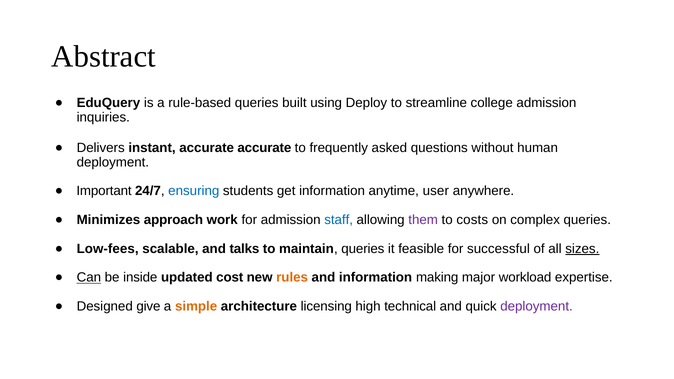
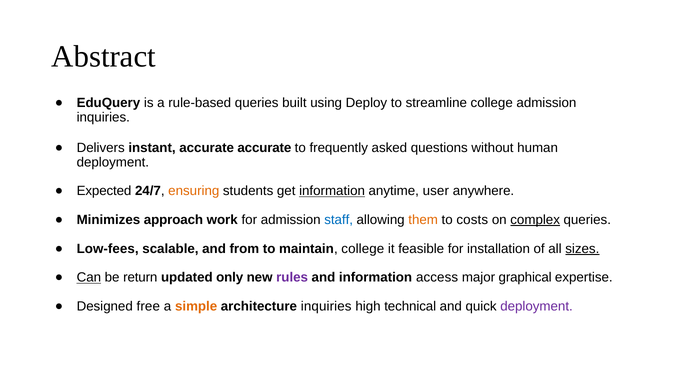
Important: Important -> Expected
ensuring colour: blue -> orange
information at (332, 191) underline: none -> present
them colour: purple -> orange
complex underline: none -> present
talks: talks -> from
maintain queries: queries -> college
successful: successful -> installation
inside: inside -> return
cost: cost -> only
rules colour: orange -> purple
making: making -> access
workload: workload -> graphical
give: give -> free
architecture licensing: licensing -> inquiries
